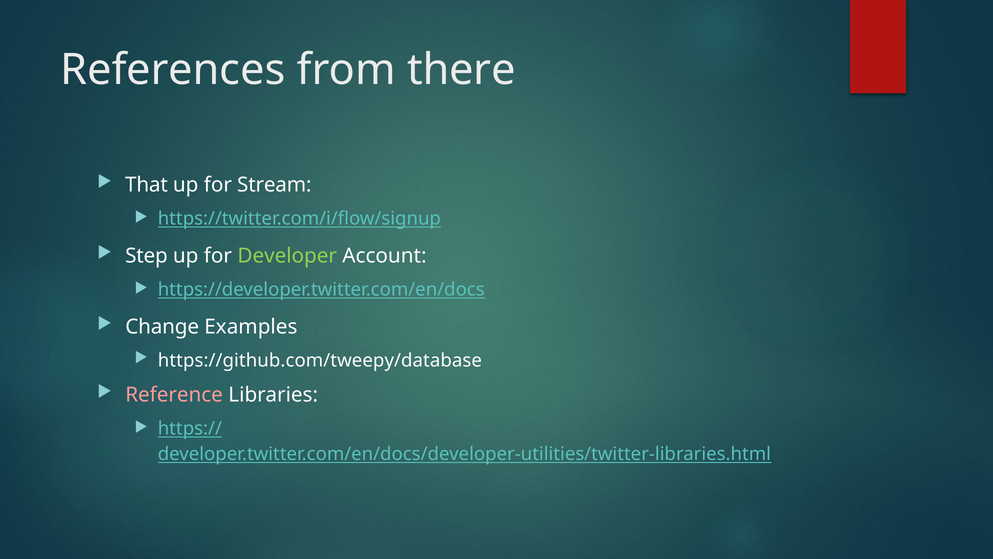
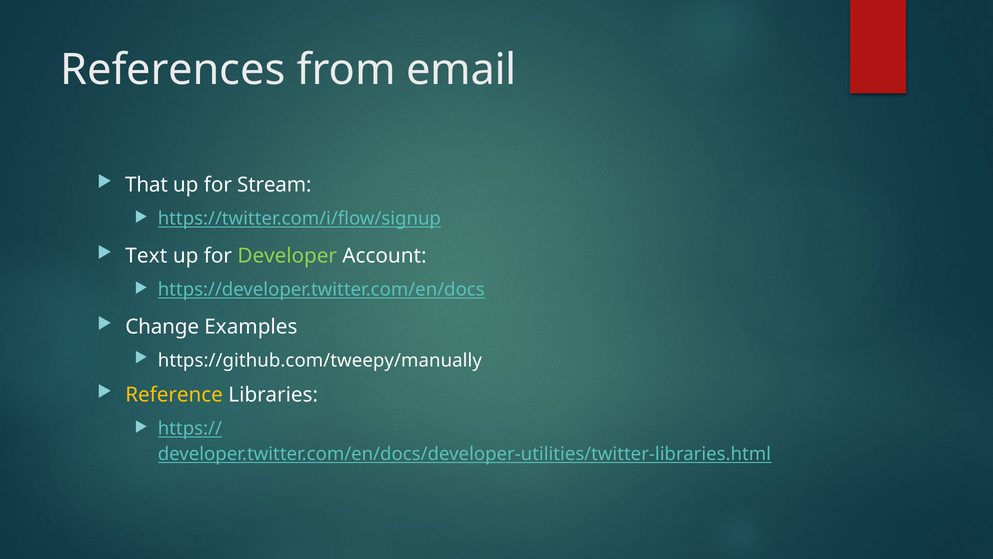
there: there -> email
Step: Step -> Text
https://github.com/tweepy/database: https://github.com/tweepy/database -> https://github.com/tweepy/manually
Reference colour: pink -> yellow
